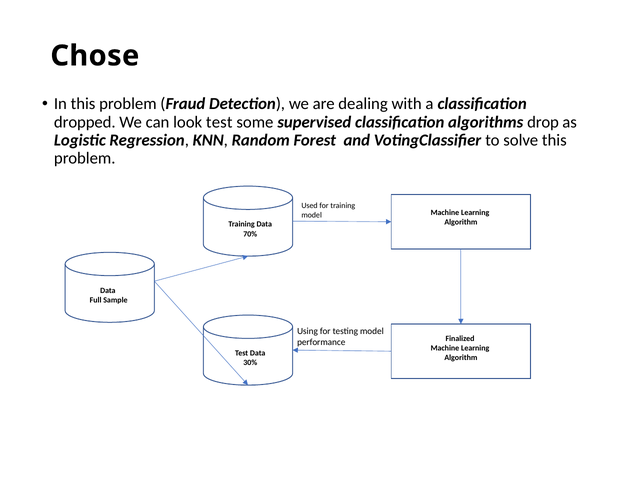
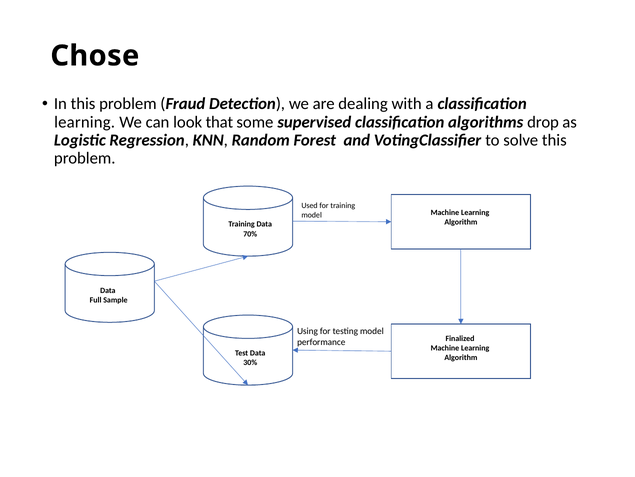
dropped at (85, 122): dropped -> learning
look test: test -> that
